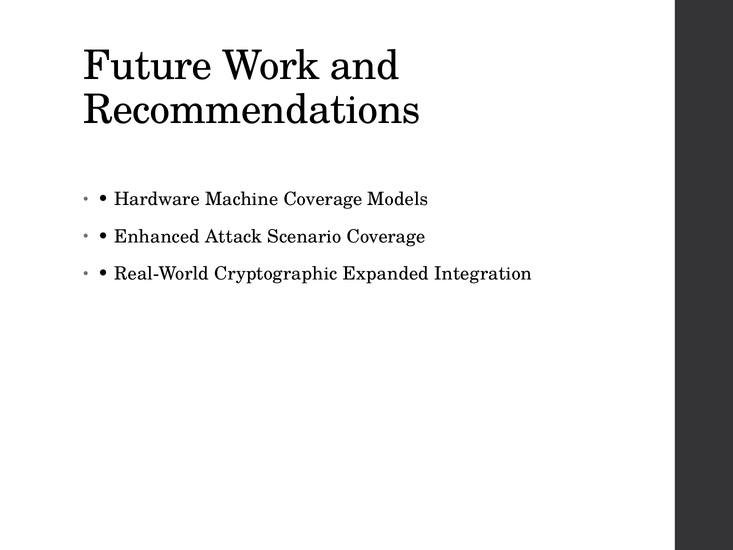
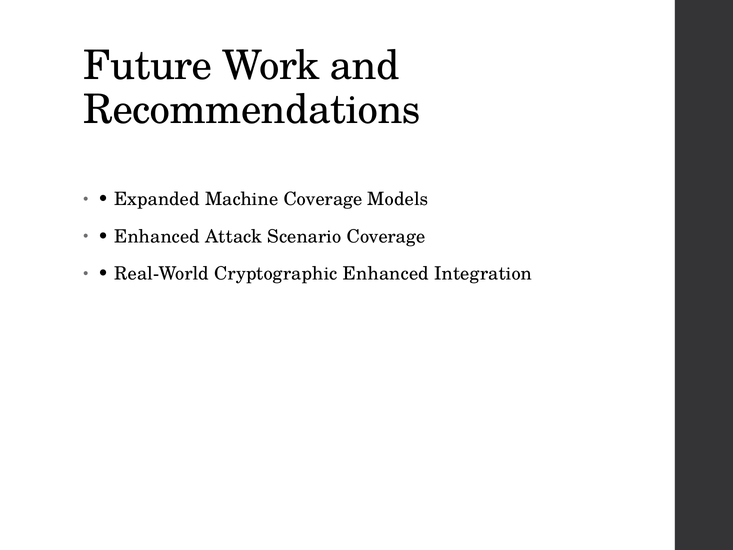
Hardware: Hardware -> Expanded
Cryptographic Expanded: Expanded -> Enhanced
